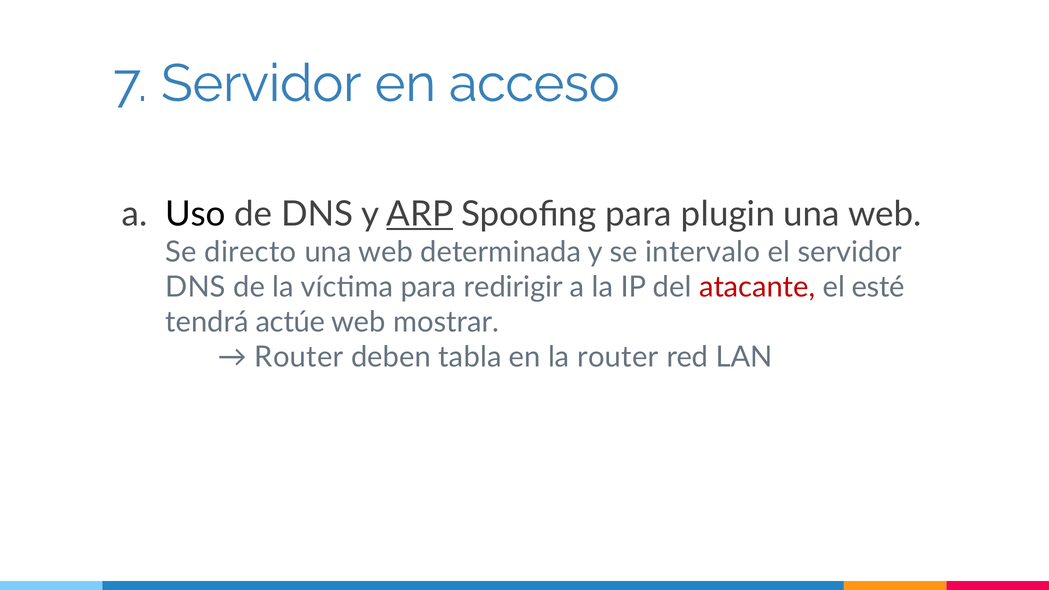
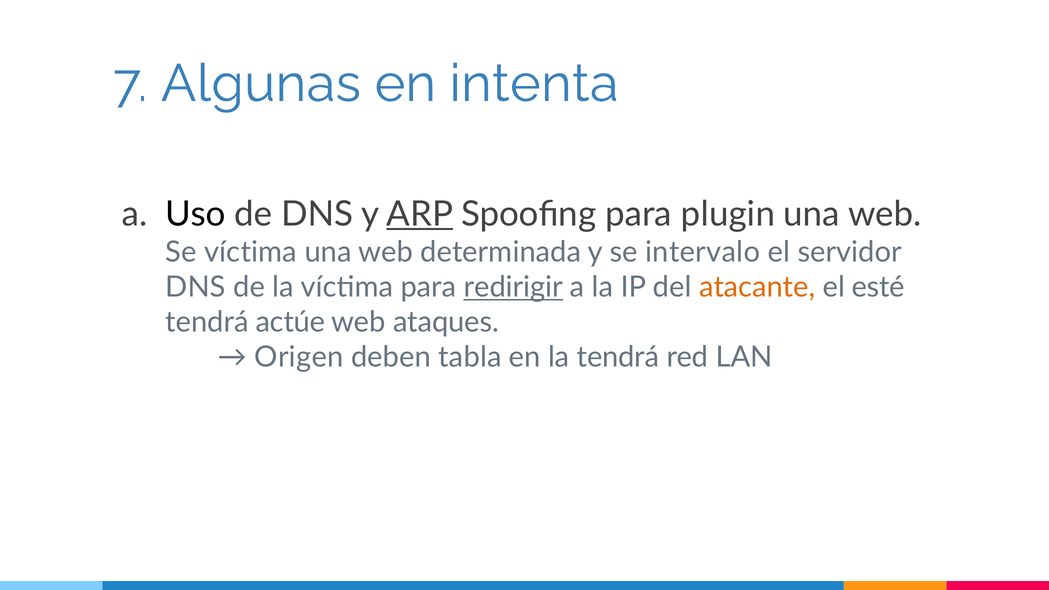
7 Servidor: Servidor -> Algunas
acceso: acceso -> intenta
Se directo: directo -> víctima
redirigir underline: none -> present
atacante colour: red -> orange
mostrar: mostrar -> ataques
Router at (299, 357): Router -> Origen
la router: router -> tendrá
